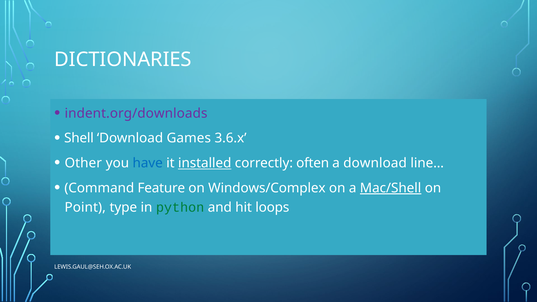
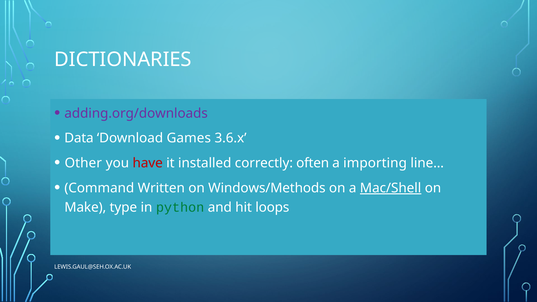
indent.org/downloads: indent.org/downloads -> adding.org/downloads
Shell: Shell -> Data
have colour: blue -> red
installed underline: present -> none
a download: download -> importing
Feature: Feature -> Written
Windows/Complex: Windows/Complex -> Windows/Methods
Point: Point -> Make
